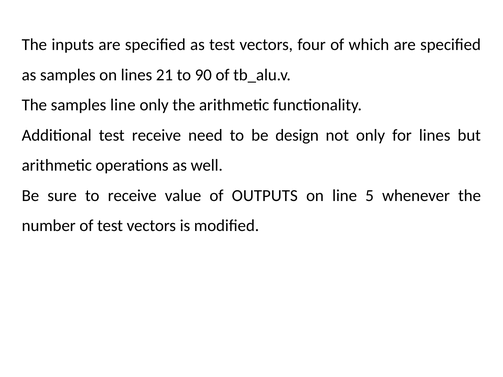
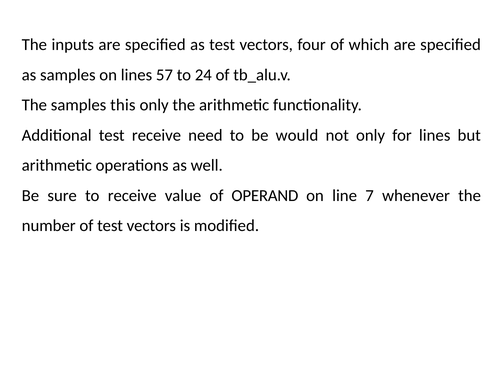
21: 21 -> 57
90: 90 -> 24
samples line: line -> this
design: design -> would
OUTPUTS: OUTPUTS -> OPERAND
5: 5 -> 7
